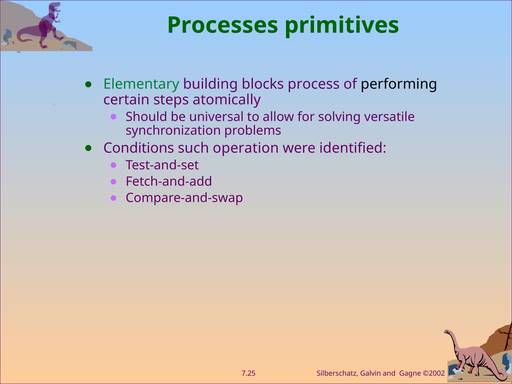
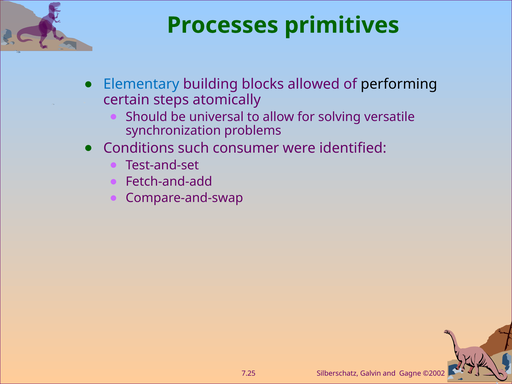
Elementary colour: green -> blue
process: process -> allowed
operation: operation -> consumer
